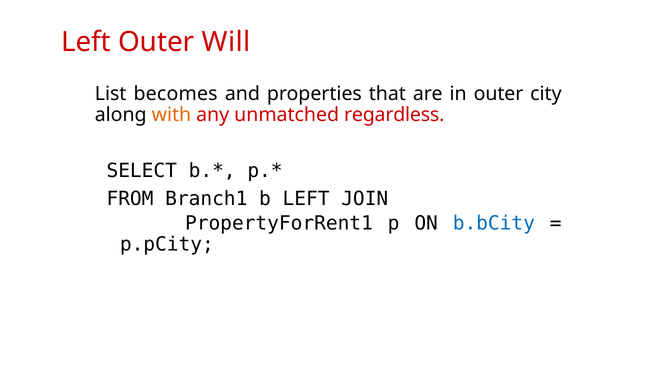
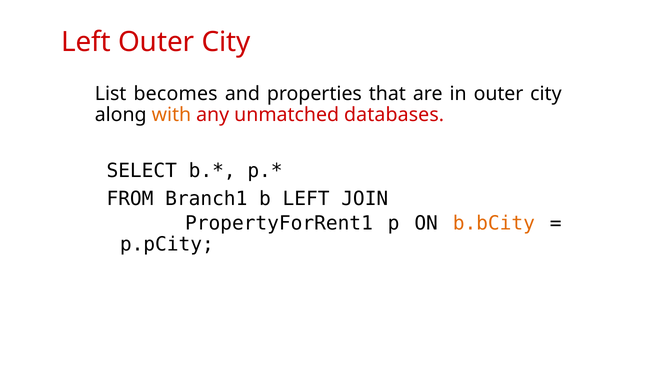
Left Outer Will: Will -> City
regardless: regardless -> databases
b.bCity colour: blue -> orange
